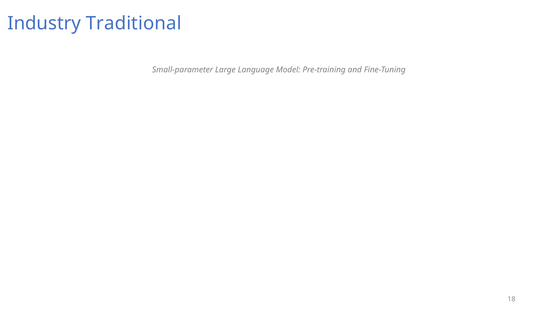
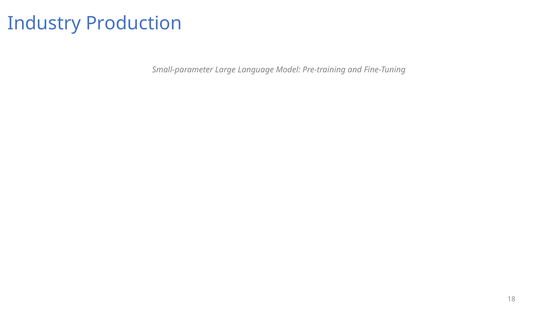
Traditional: Traditional -> Production
